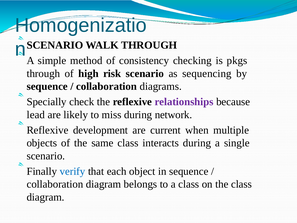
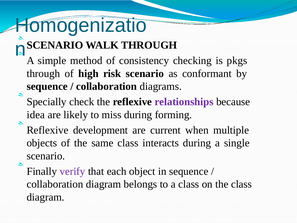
sequencing: sequencing -> conformant
lead: lead -> idea
network: network -> forming
verify colour: blue -> purple
